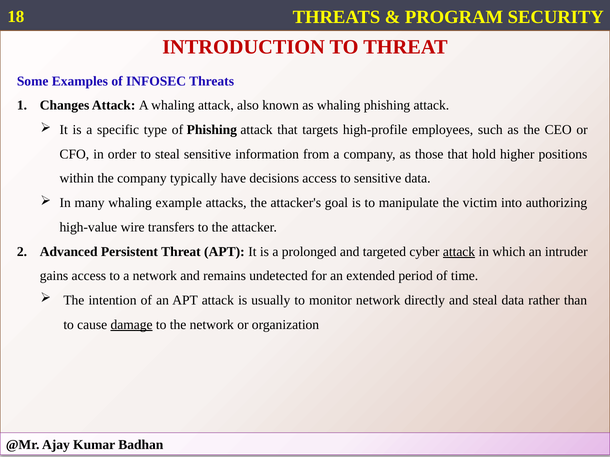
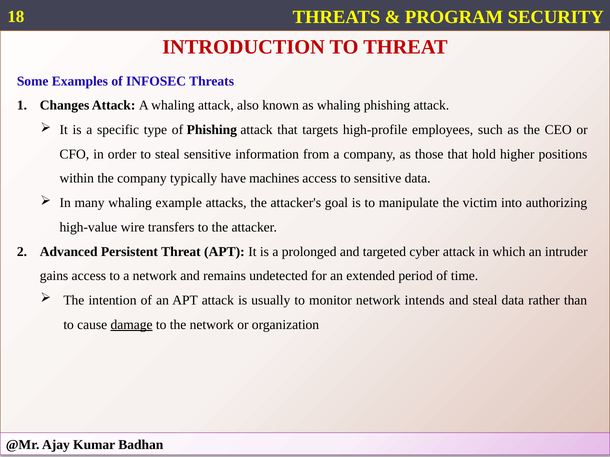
decisions: decisions -> machines
attack at (459, 252) underline: present -> none
directly: directly -> intends
